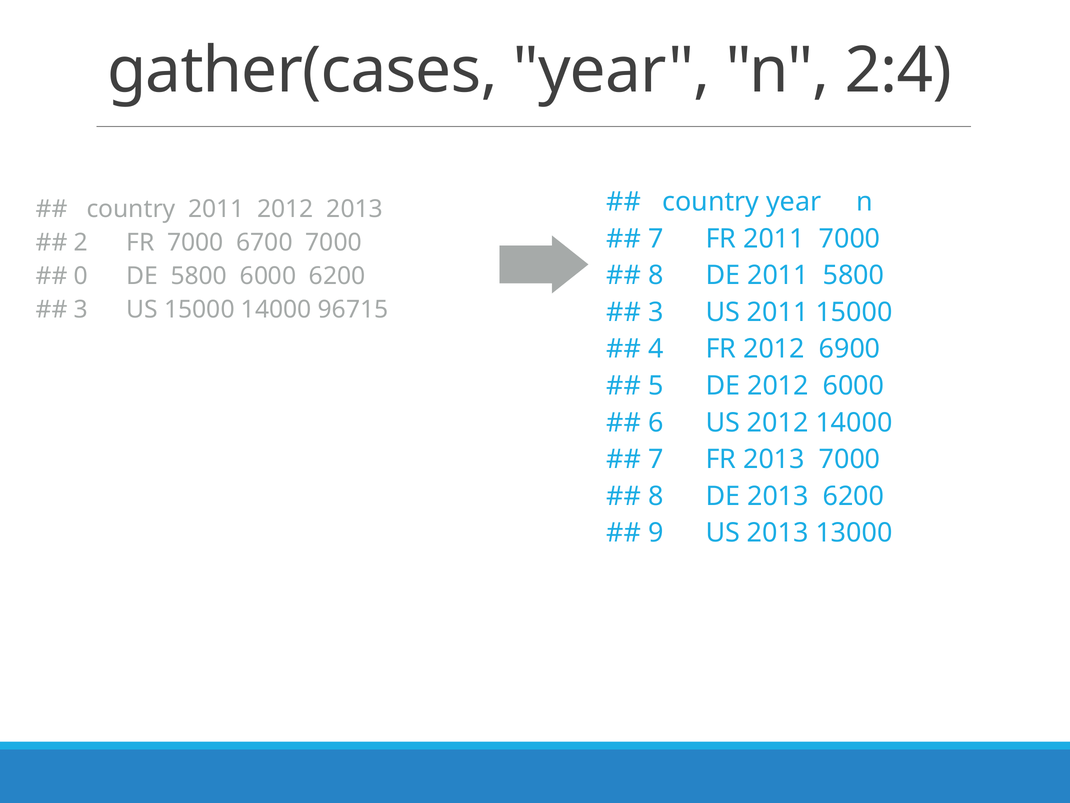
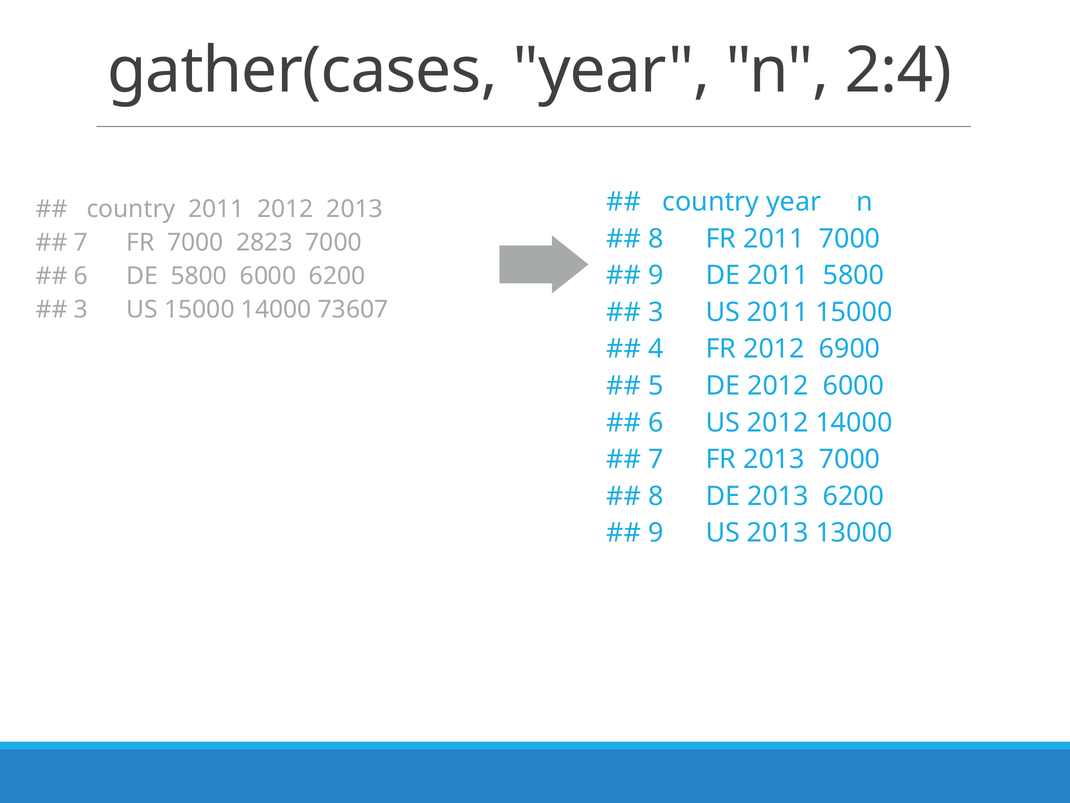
7 at (656, 238): 7 -> 8
2 at (81, 242): 2 -> 7
6700: 6700 -> 2823
8 at (656, 275): 8 -> 9
0 at (81, 276): 0 -> 6
96715: 96715 -> 73607
